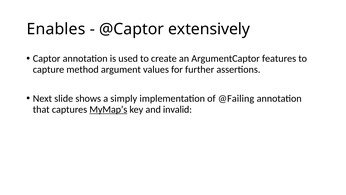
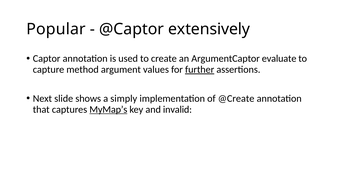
Enables: Enables -> Popular
features: features -> evaluate
further underline: none -> present
@Failing: @Failing -> @Create
